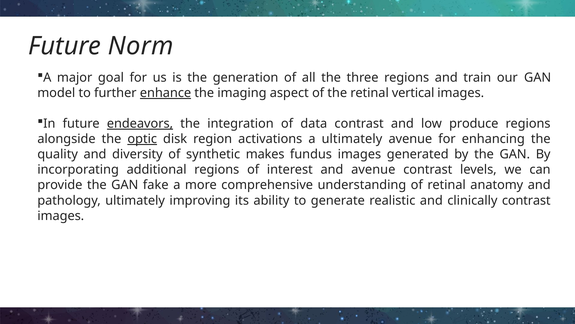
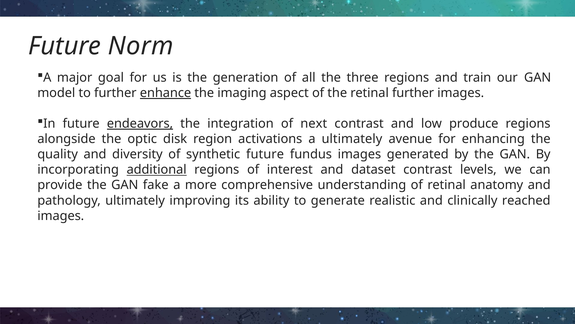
retinal vertical: vertical -> further
data: data -> next
optic underline: present -> none
synthetic makes: makes -> future
additional underline: none -> present
and avenue: avenue -> dataset
clinically contrast: contrast -> reached
